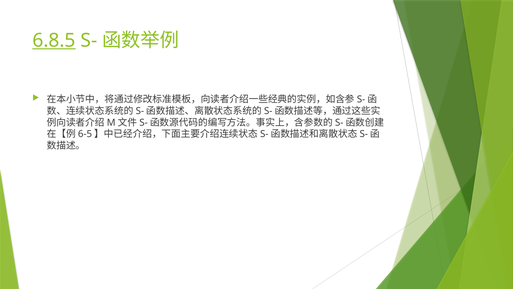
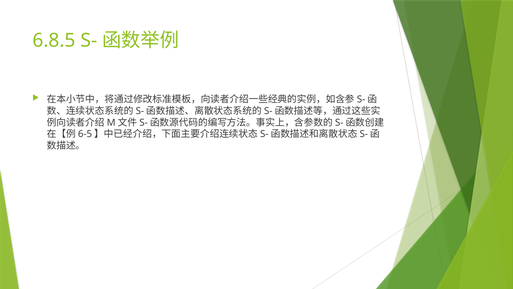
6.8.5 underline: present -> none
